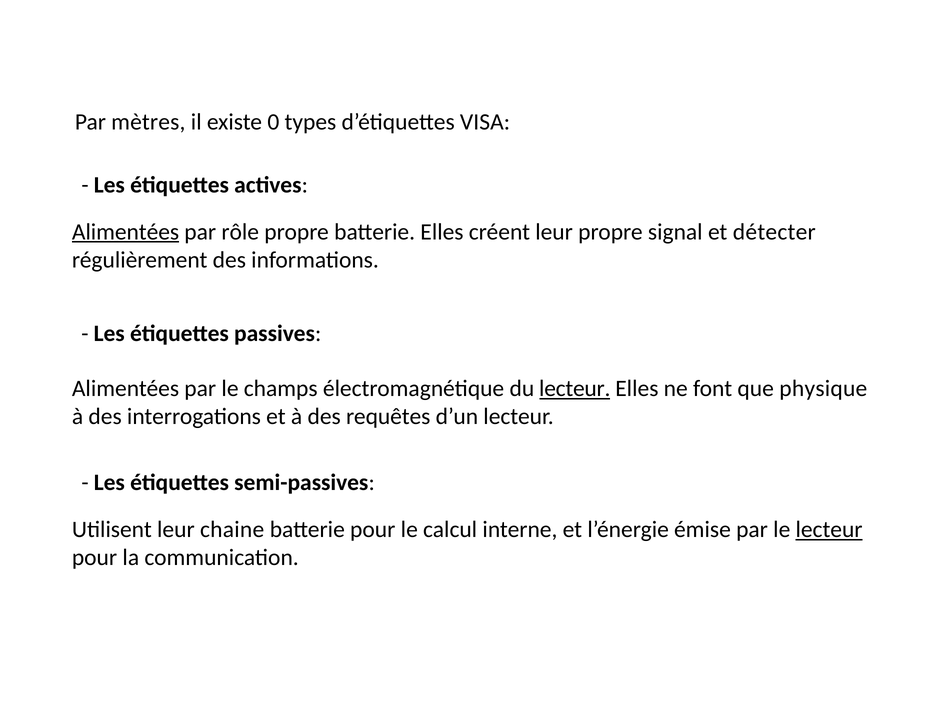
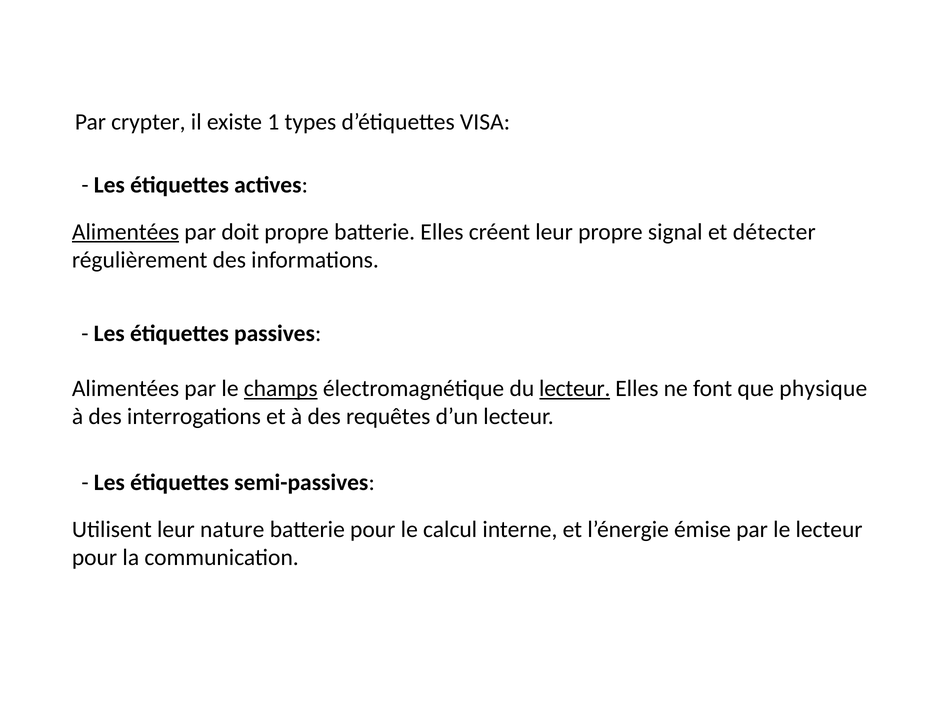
mètres: mètres -> crypter
0: 0 -> 1
rôle: rôle -> doit
champs underline: none -> present
chaine: chaine -> nature
lecteur at (829, 530) underline: present -> none
